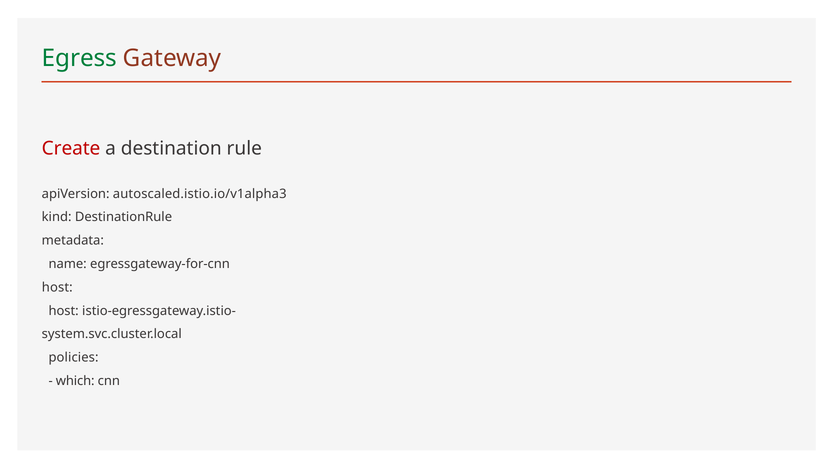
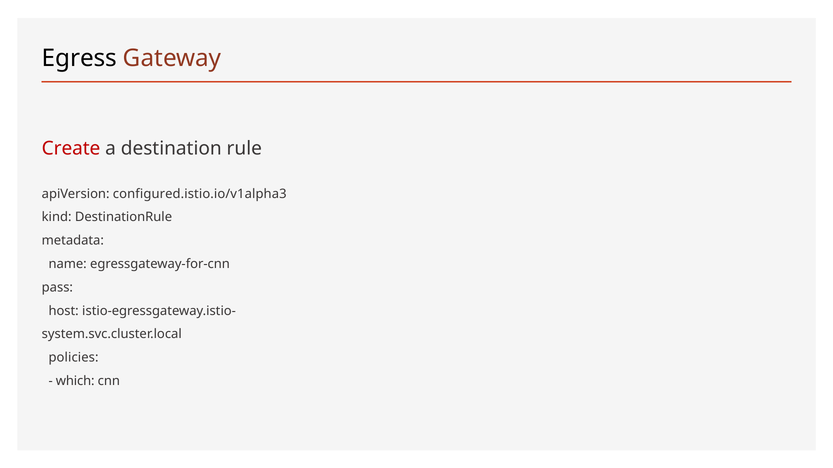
Egress colour: green -> black
autoscaled.istio.io/v1alpha3: autoscaled.istio.io/v1alpha3 -> configured.istio.io/v1alpha3
host at (57, 288): host -> pass
